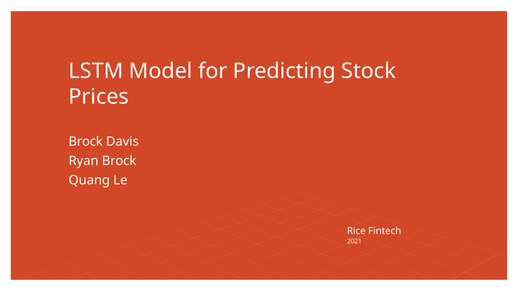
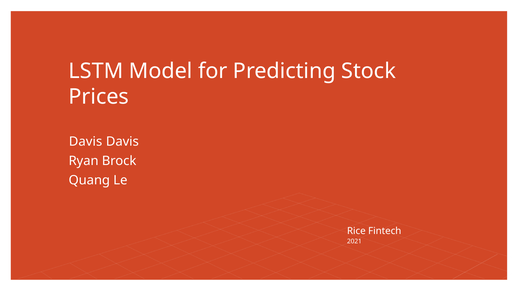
Brock at (86, 142): Brock -> Davis
